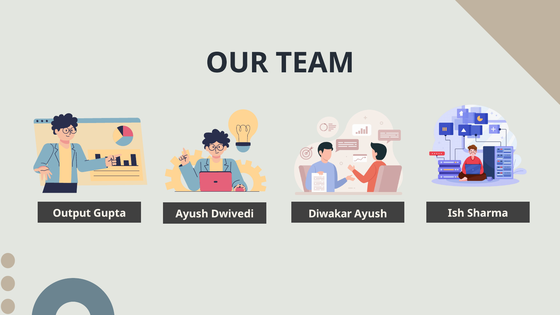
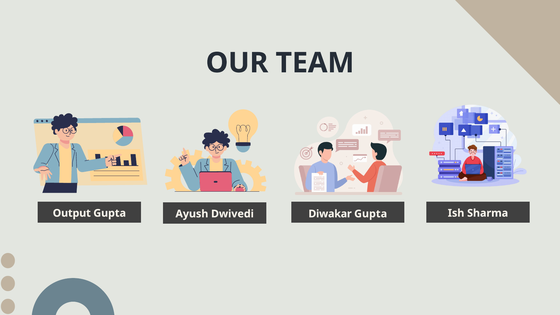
Diwakar Ayush: Ayush -> Gupta
